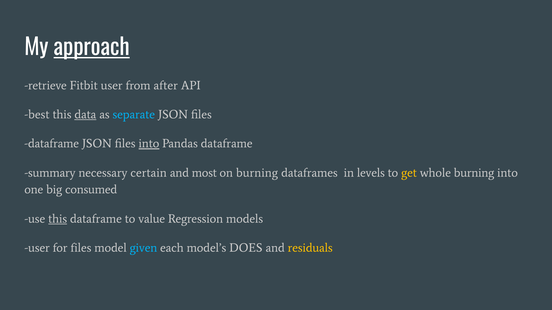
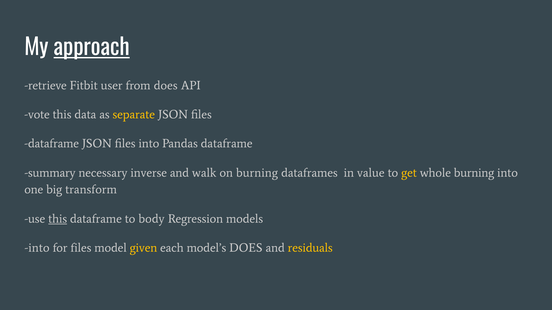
from after: after -> does
best: best -> vote
data underline: present -> none
separate colour: light blue -> yellow
into at (149, 144) underline: present -> none
certain: certain -> inverse
most: most -> walk
levels: levels -> value
consumed: consumed -> transform
value: value -> body
user at (37, 248): user -> into
given colour: light blue -> yellow
